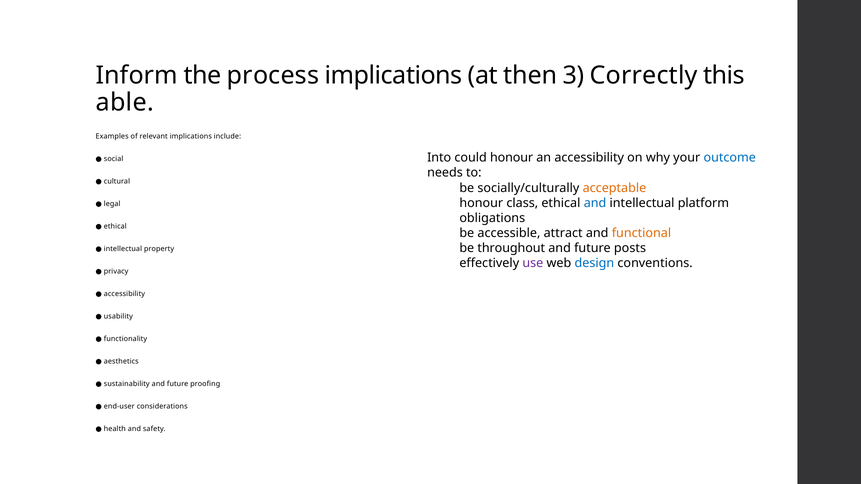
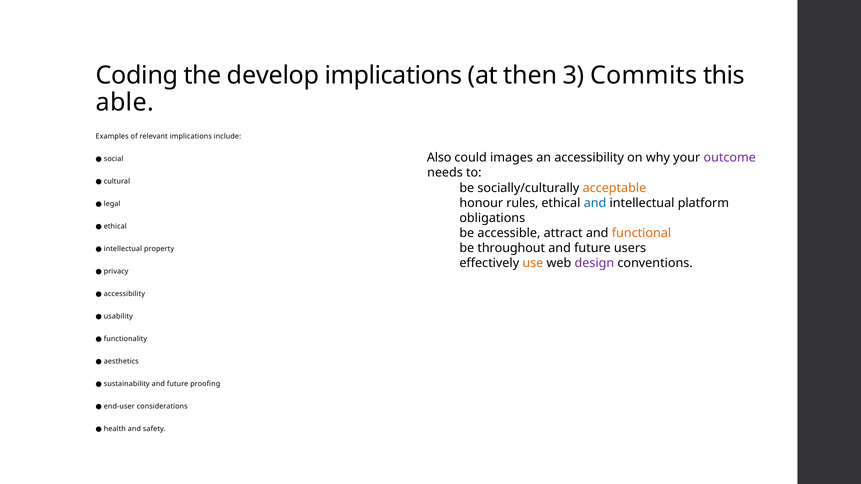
Inform: Inform -> Coding
process: process -> develop
Correctly: Correctly -> Commits
Into: Into -> Also
could honour: honour -> images
outcome colour: blue -> purple
class: class -> rules
posts: posts -> users
use colour: purple -> orange
design colour: blue -> purple
